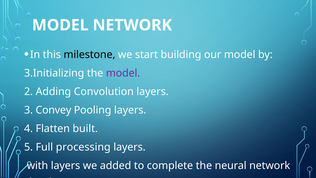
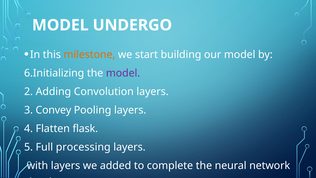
MODEL NETWORK: NETWORK -> UNDERGO
milestone colour: black -> orange
3.Initializing: 3.Initializing -> 6.Initializing
built: built -> flask
